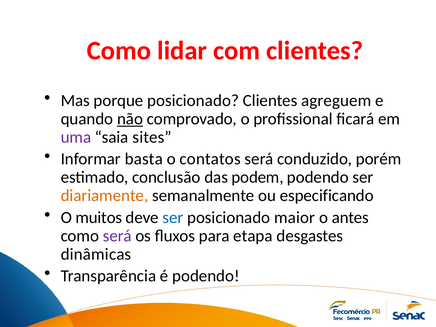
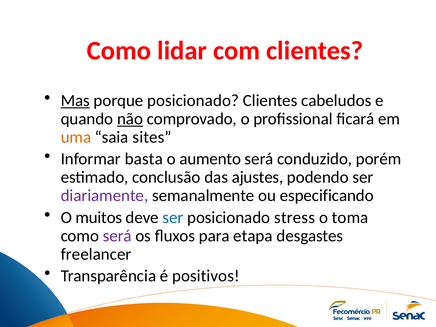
Mas underline: none -> present
agreguem: agreguem -> cabeludos
uma colour: purple -> orange
contatos: contatos -> aumento
podem: podem -> ajustes
diariamente colour: orange -> purple
maior: maior -> stress
antes: antes -> toma
dinâmicas: dinâmicas -> freelancer
é podendo: podendo -> positivos
